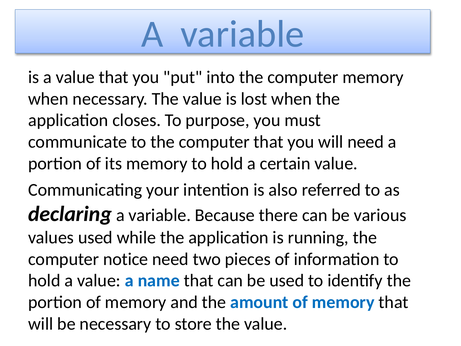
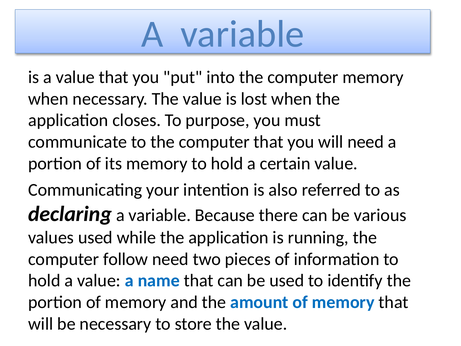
notice: notice -> follow
